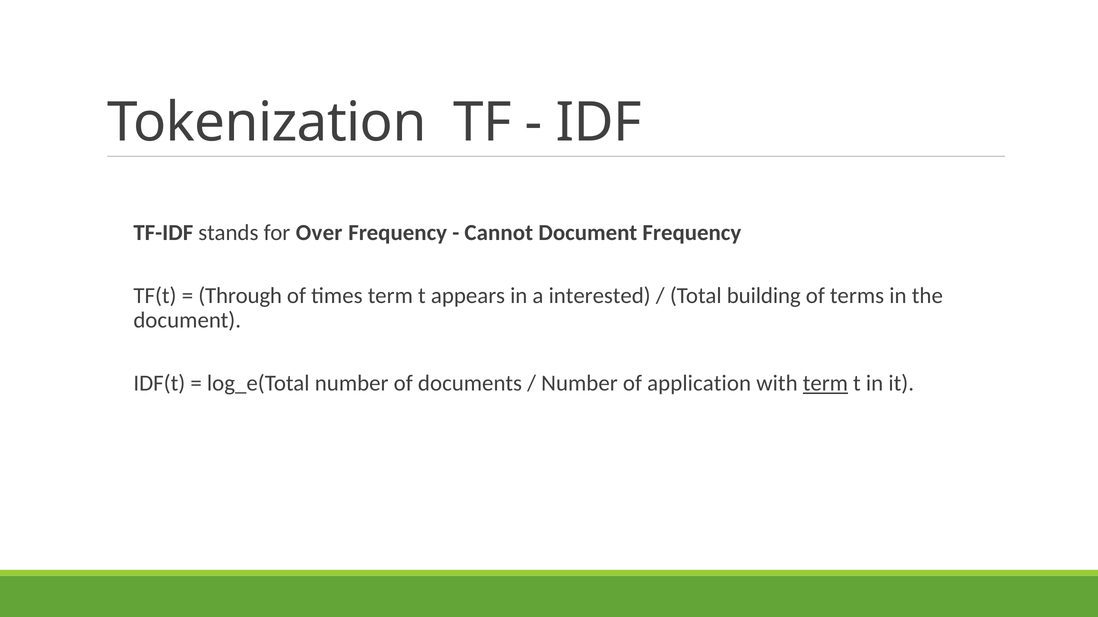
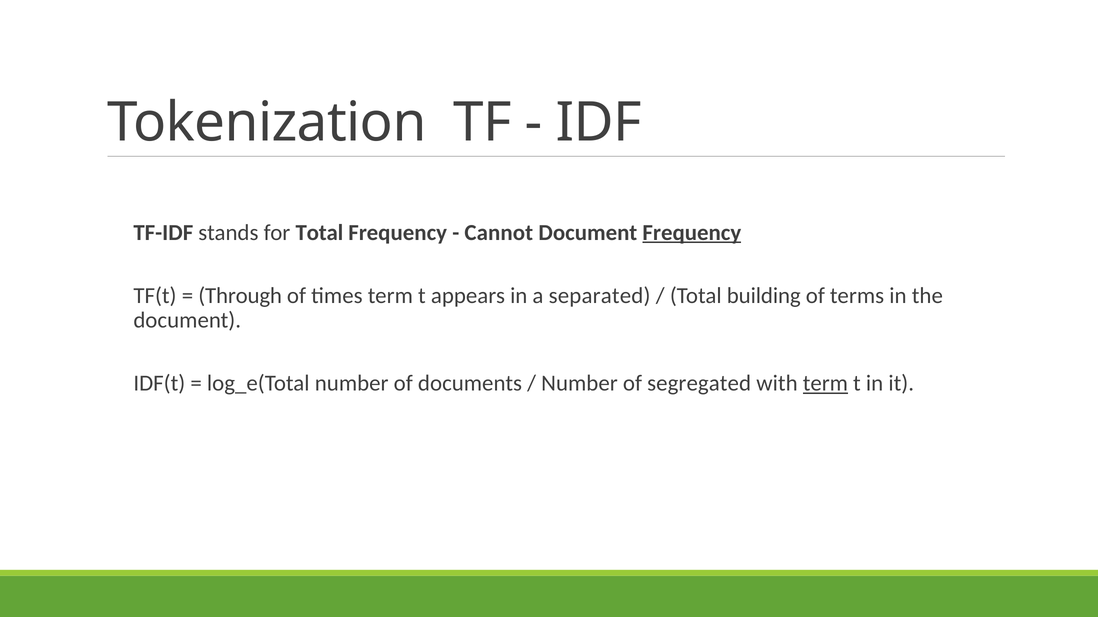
for Over: Over -> Total
Frequency at (692, 233) underline: none -> present
interested: interested -> separated
application: application -> segregated
